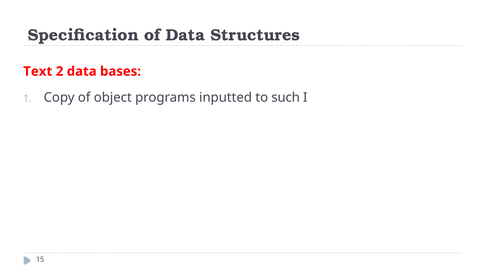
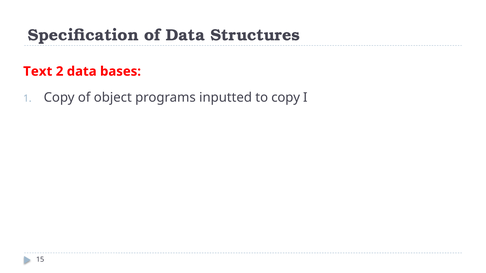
to such: such -> copy
